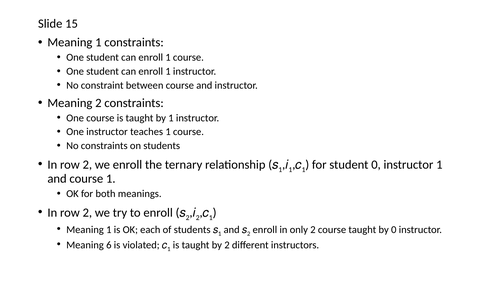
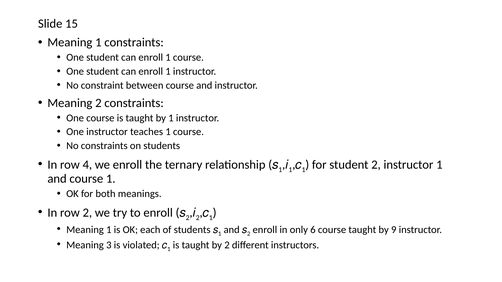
2 at (87, 165): 2 -> 4
student 0: 0 -> 2
only 2: 2 -> 6
by 0: 0 -> 9
6: 6 -> 3
